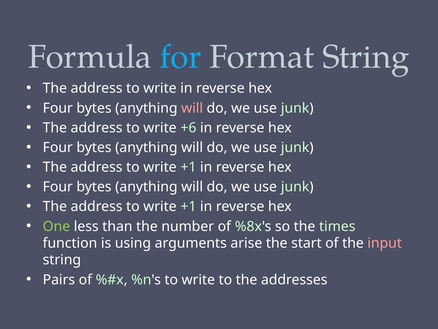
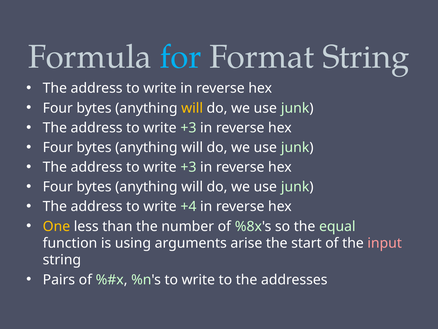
will at (192, 108) colour: pink -> yellow
+6 at (188, 128): +6 -> +3
+1 at (188, 167): +1 -> +3
+1 at (188, 206): +1 -> +4
One colour: light green -> yellow
times: times -> equal
